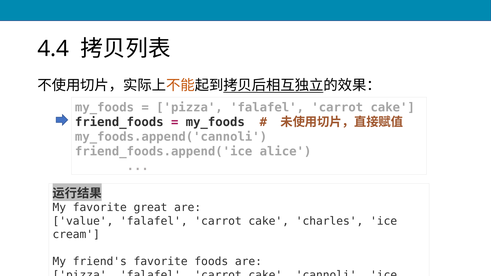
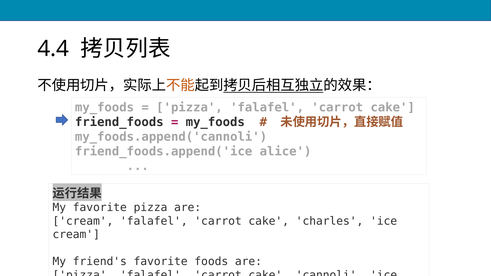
favorite great: great -> pizza
value at (83, 221): value -> cream
